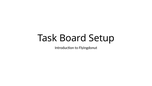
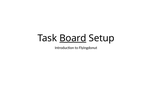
Board underline: none -> present
